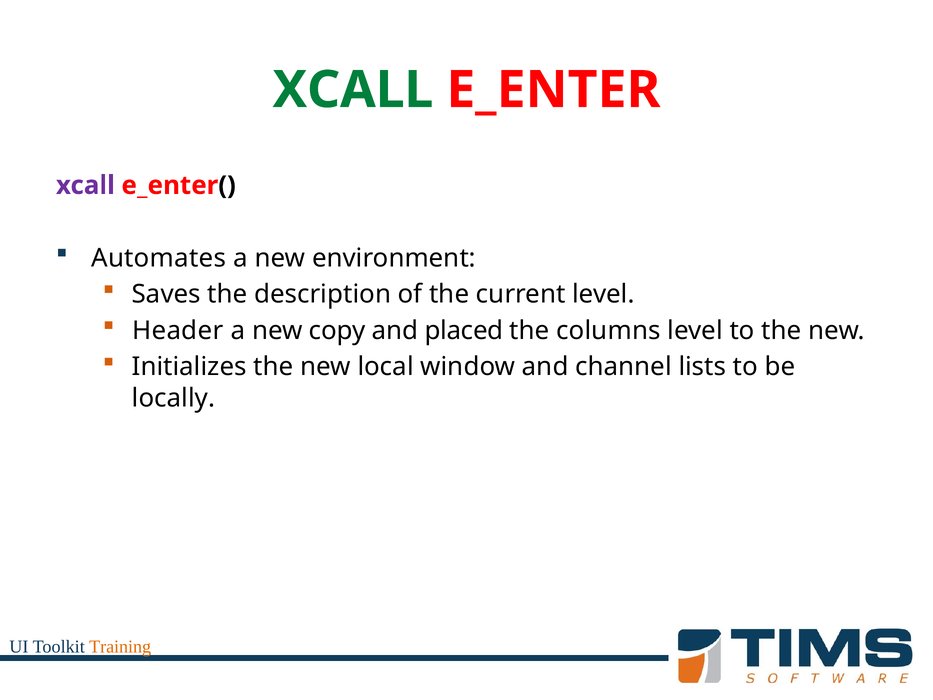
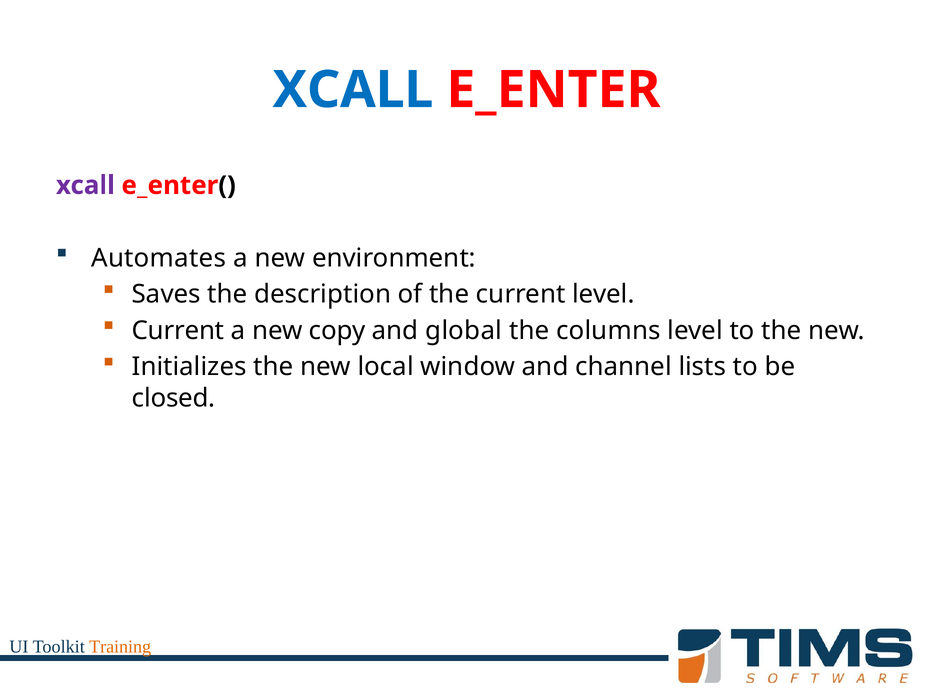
XCALL at (353, 90) colour: green -> blue
Header at (178, 330): Header -> Current
placed: placed -> global
locally: locally -> closed
